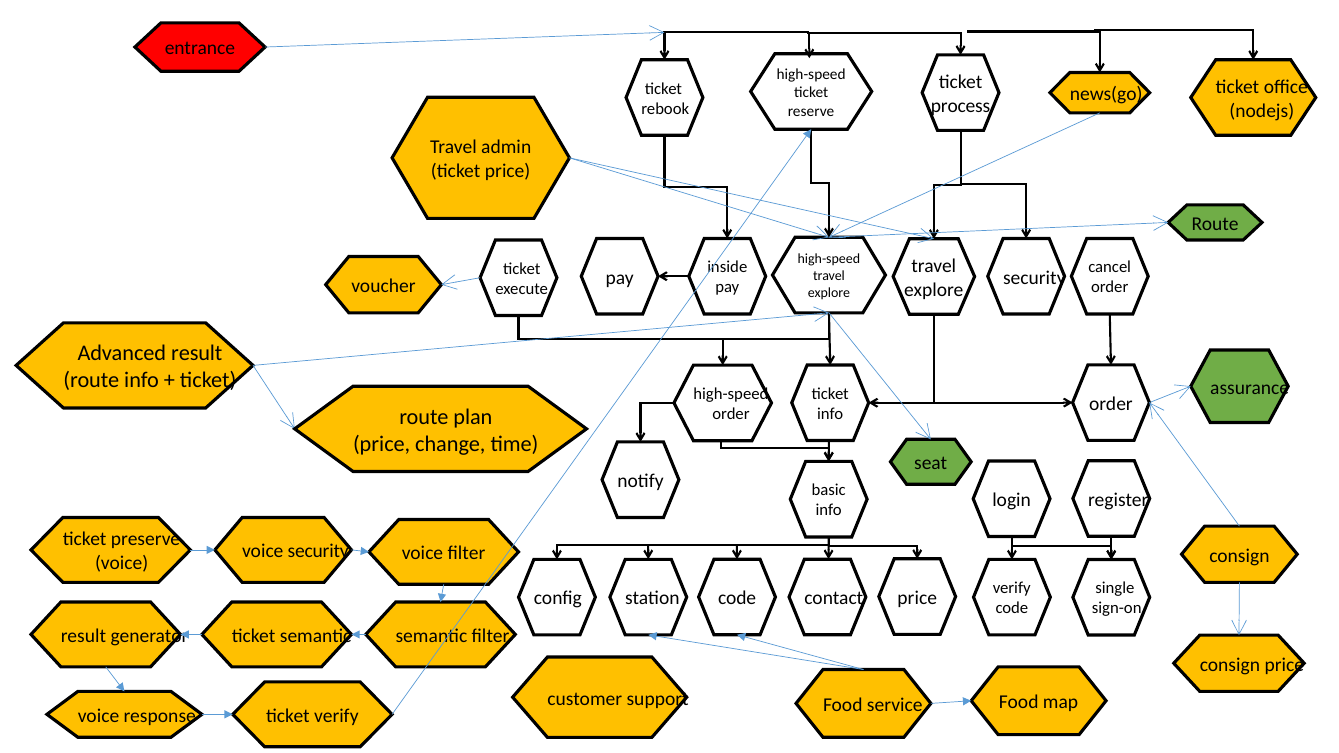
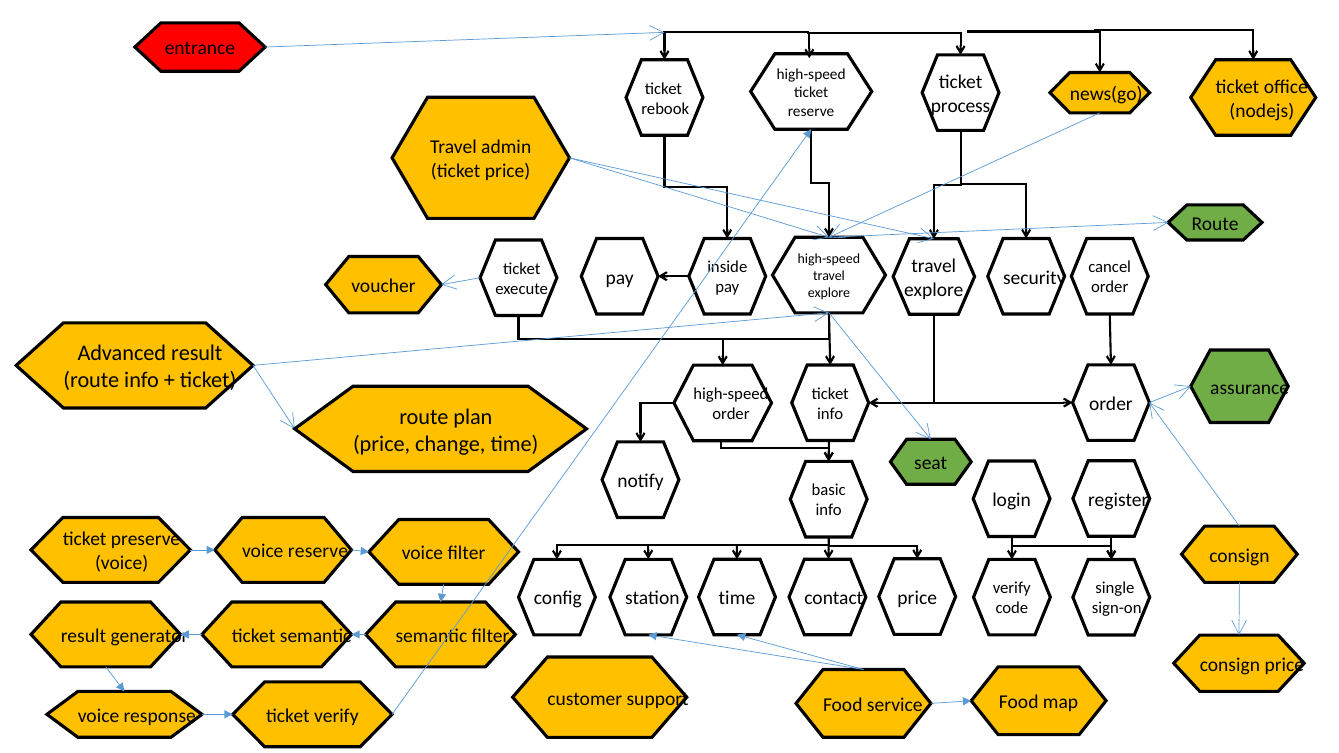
voice security: security -> reserve
code at (737, 599): code -> time
